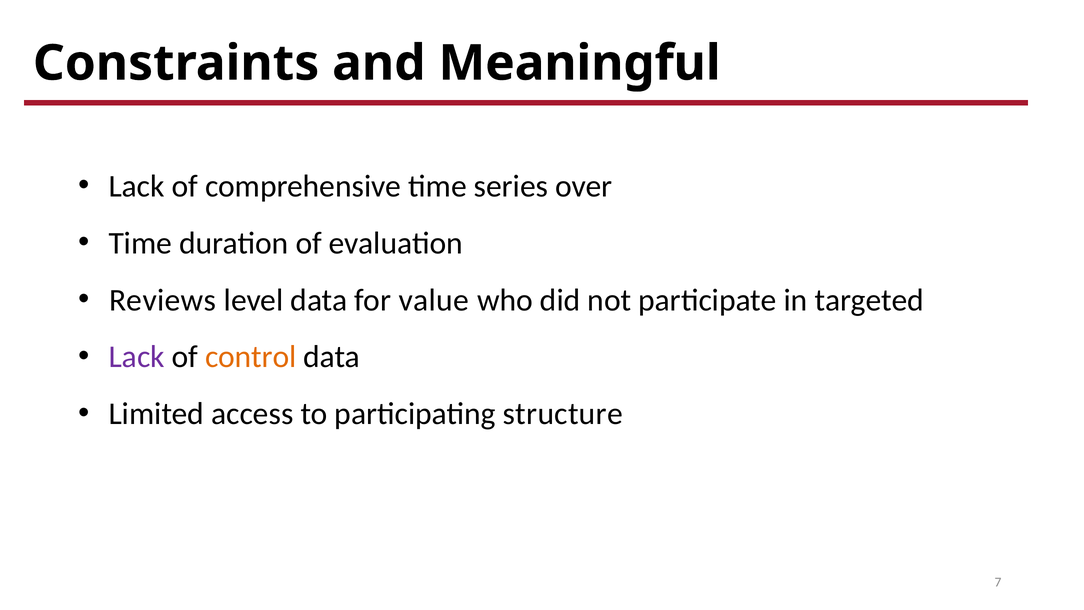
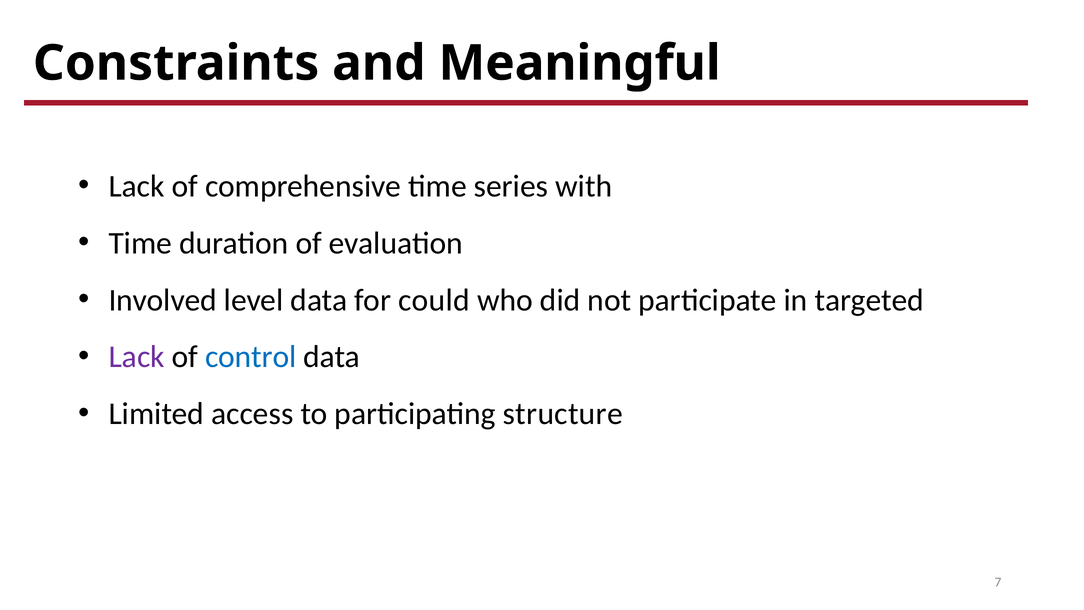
over: over -> with
Reviews: Reviews -> Involved
value: value -> could
control colour: orange -> blue
